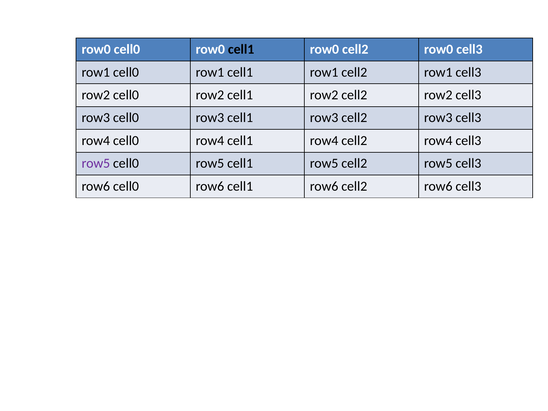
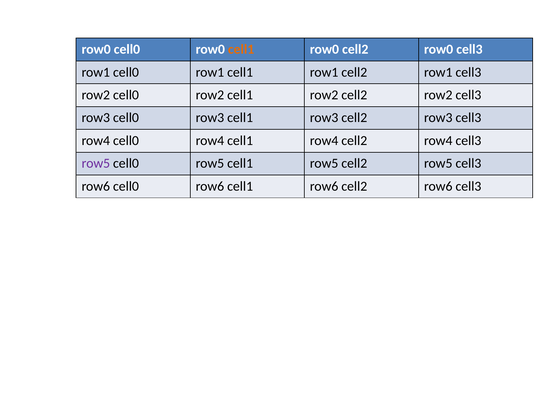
cell1 at (241, 49) colour: black -> orange
